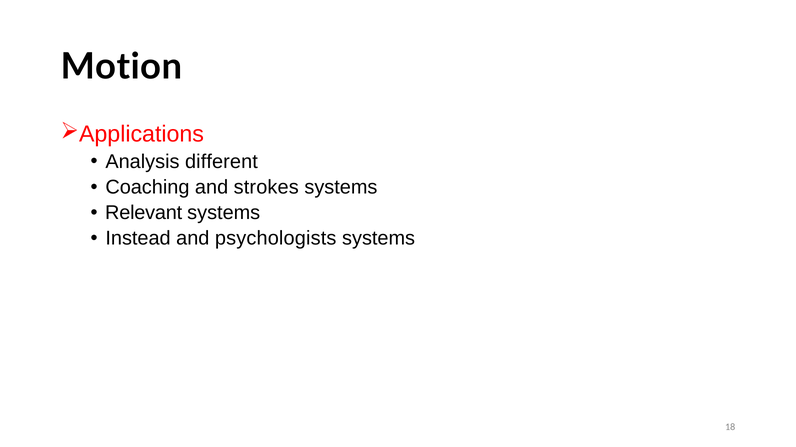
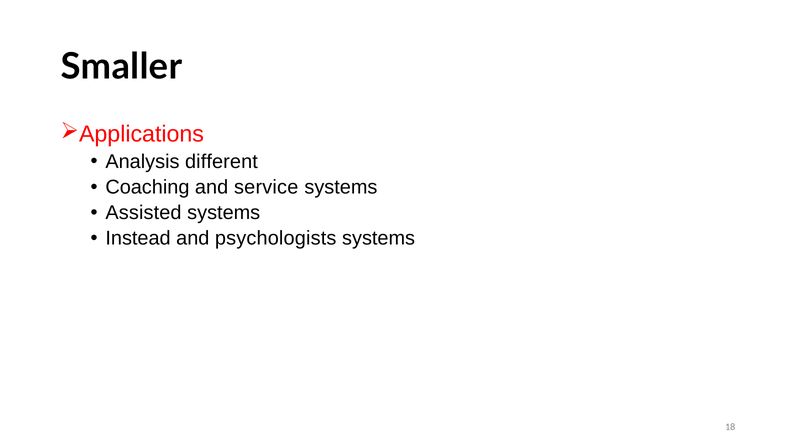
Motion: Motion -> Smaller
strokes: strokes -> service
Relevant: Relevant -> Assisted
